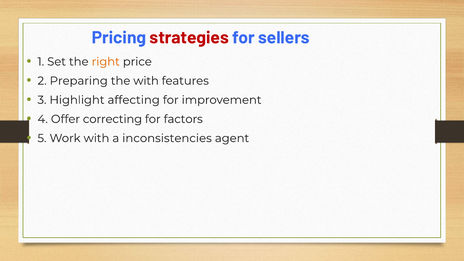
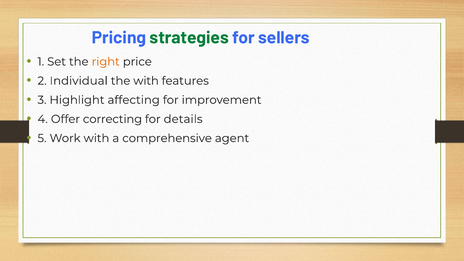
strategies colour: red -> green
Preparing: Preparing -> Individual
factors: factors -> details
inconsistencies: inconsistencies -> comprehensive
